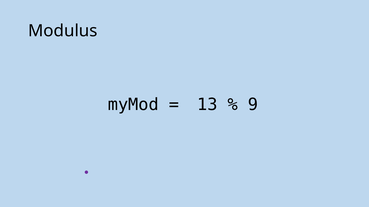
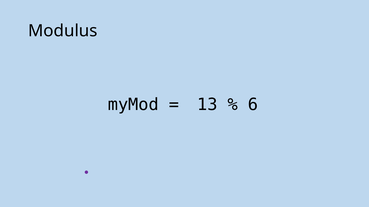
9: 9 -> 6
